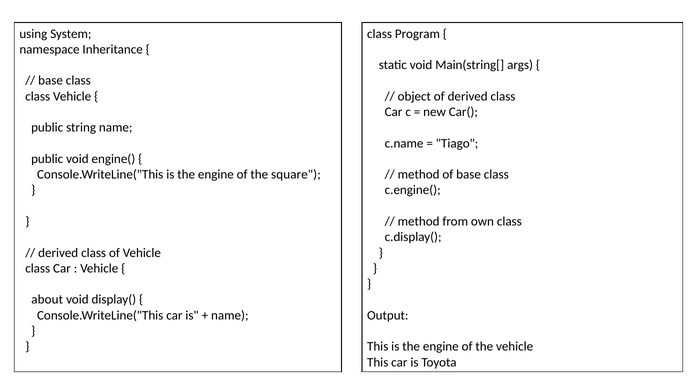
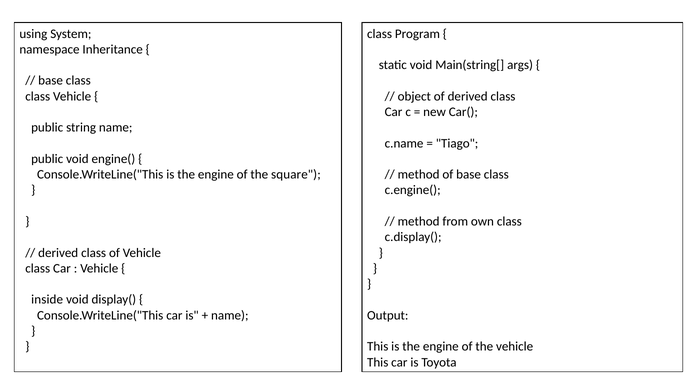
about: about -> inside
